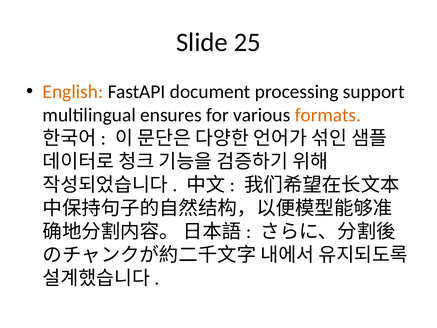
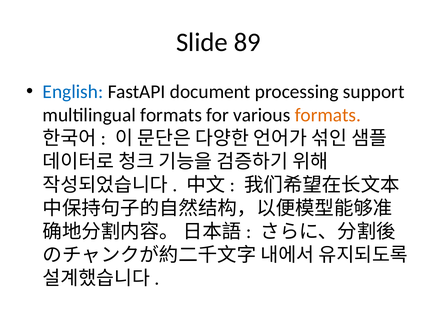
25: 25 -> 89
English colour: orange -> blue
multilingual ensures: ensures -> formats
